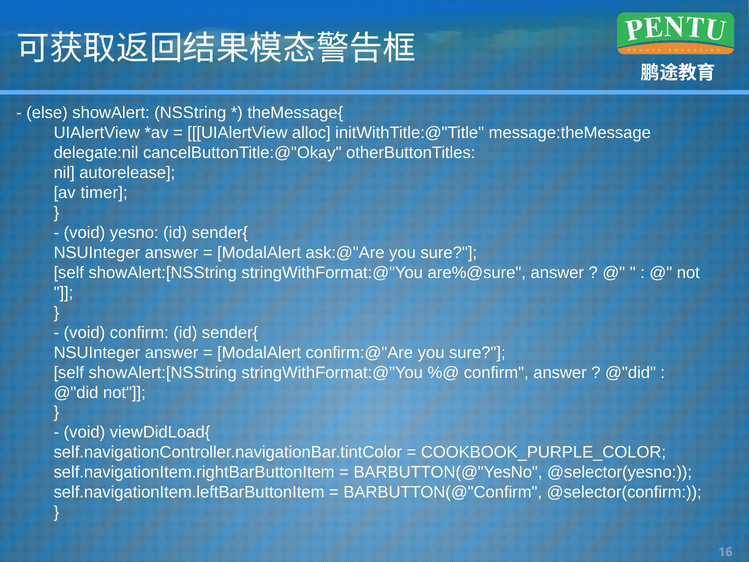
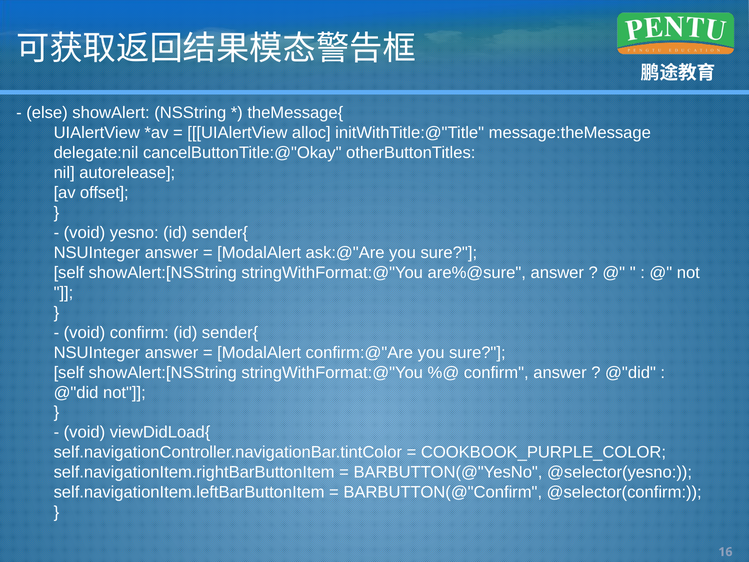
timer: timer -> offset
